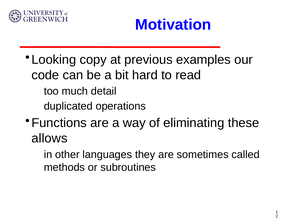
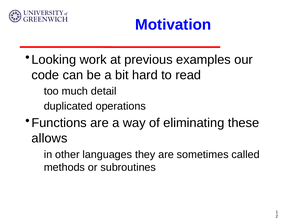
copy: copy -> work
